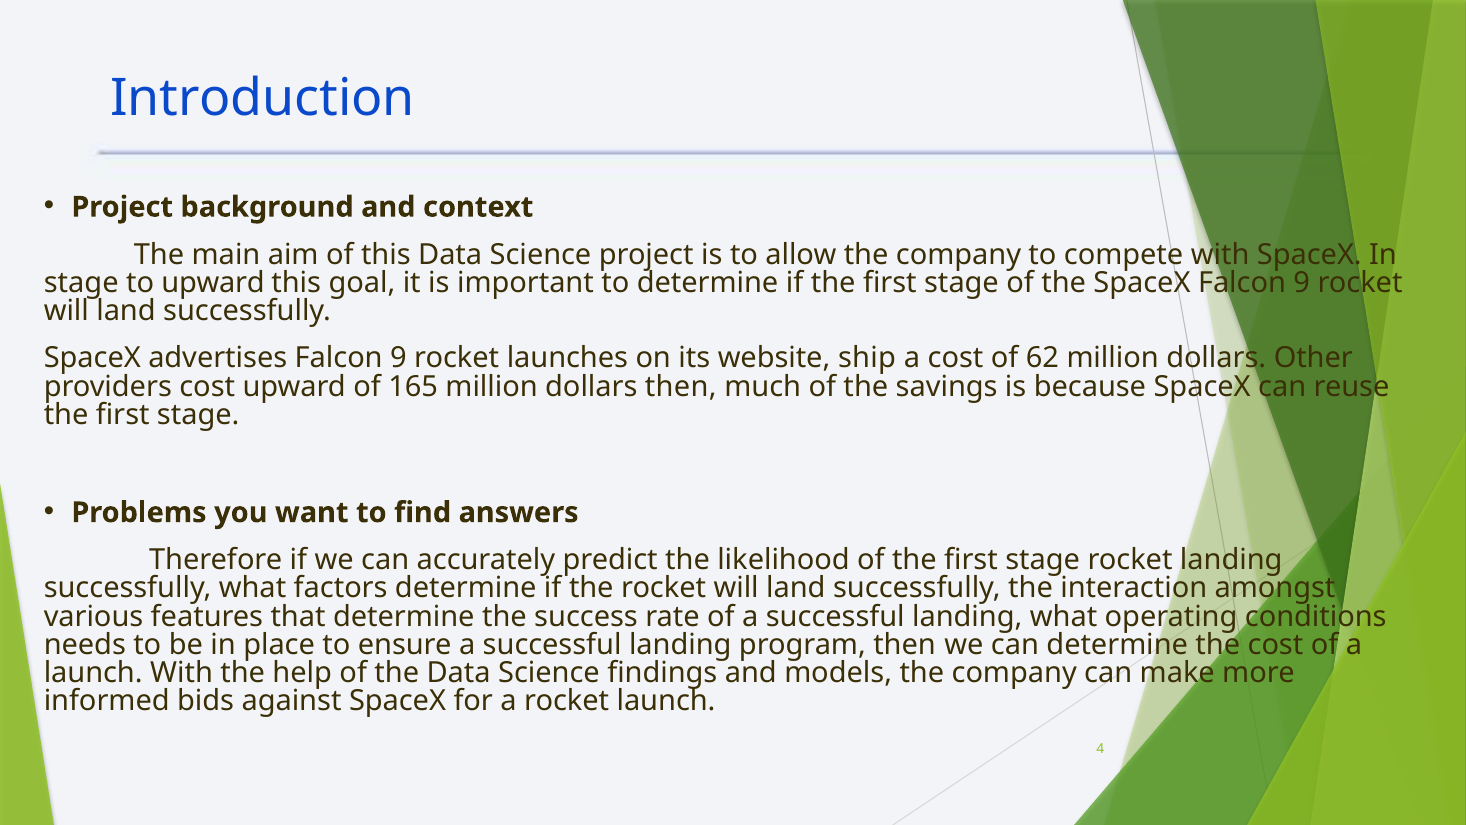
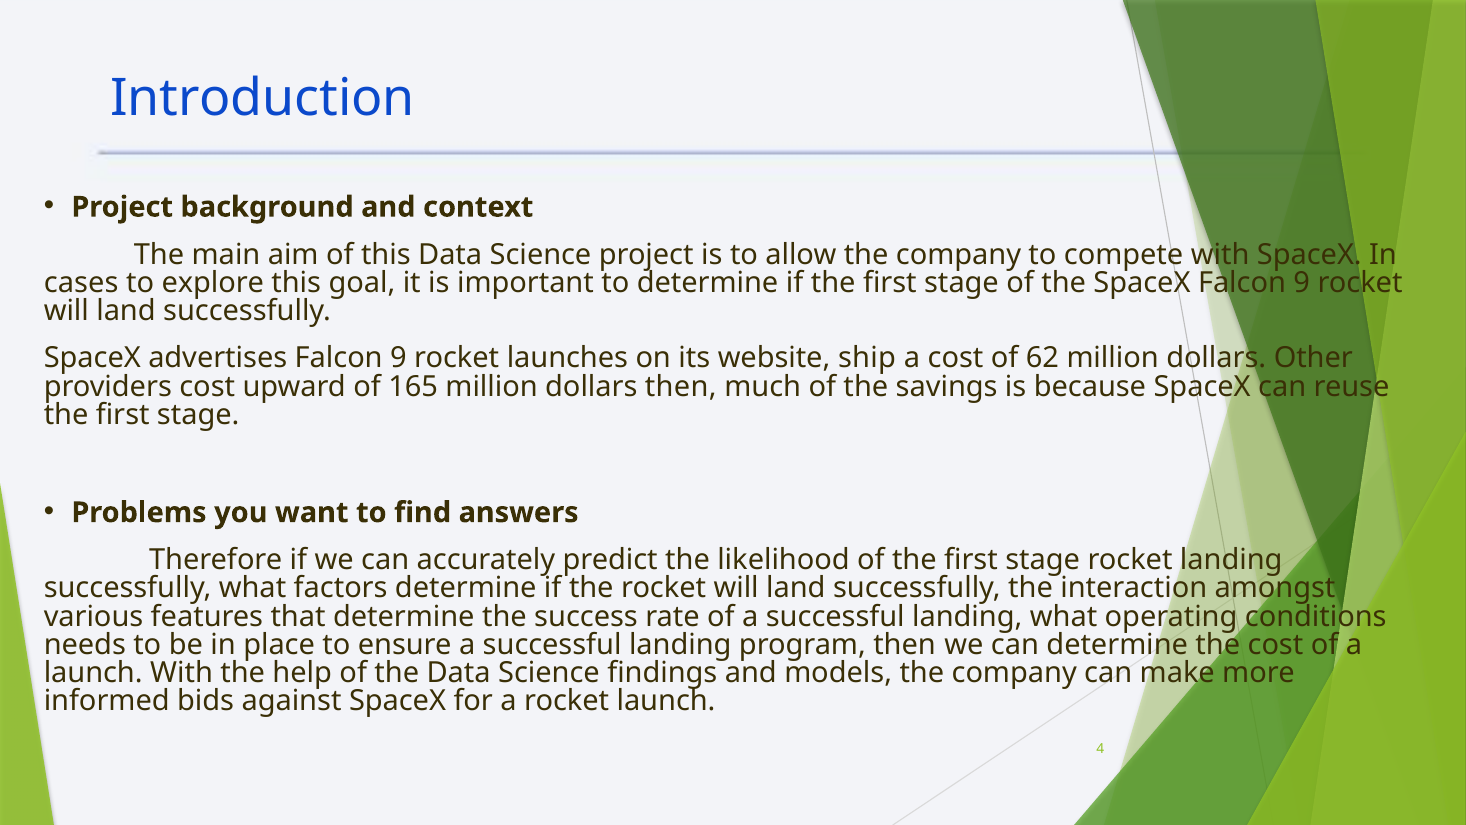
stage at (81, 283): stage -> cases
to upward: upward -> explore
